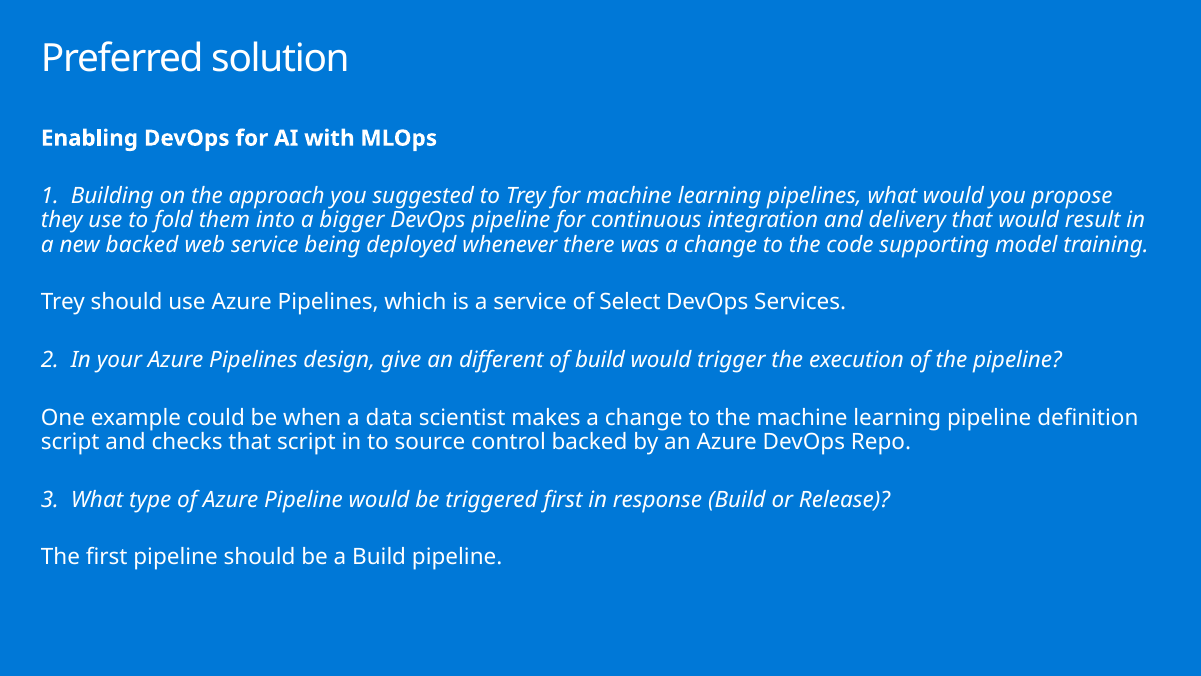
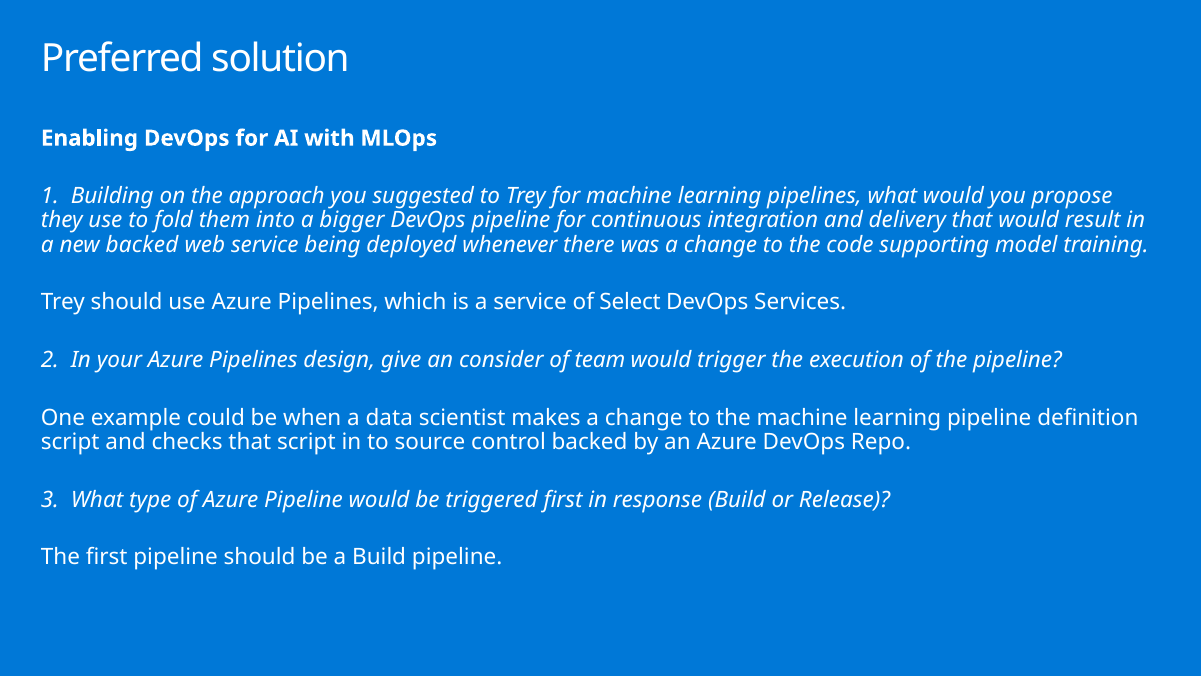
different: different -> consider
of build: build -> team
